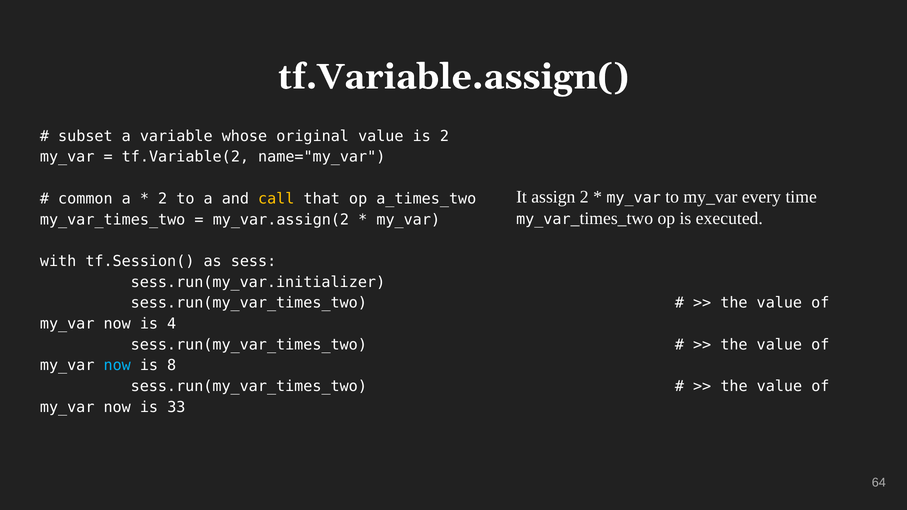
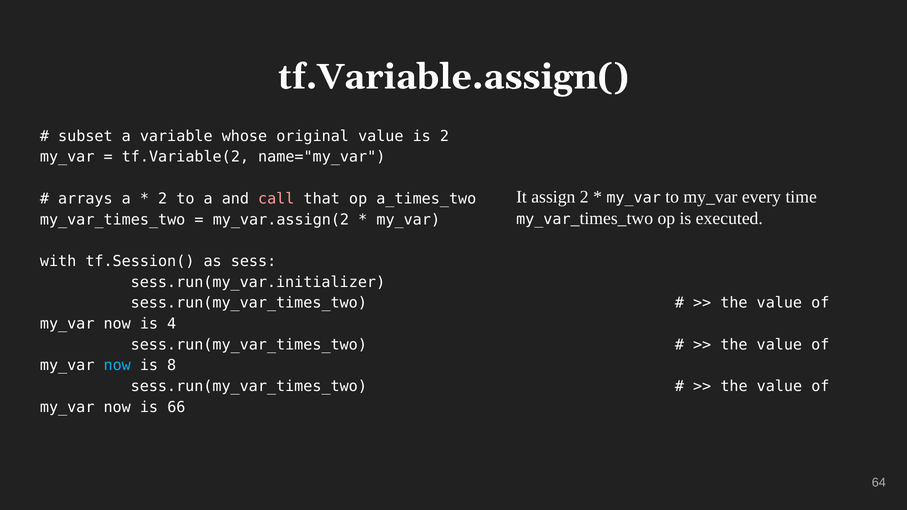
common: common -> arrays
call colour: yellow -> pink
33: 33 -> 66
